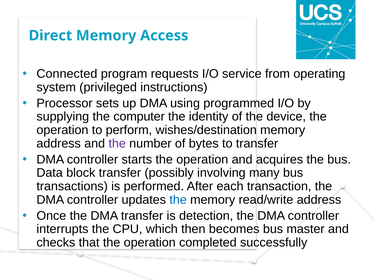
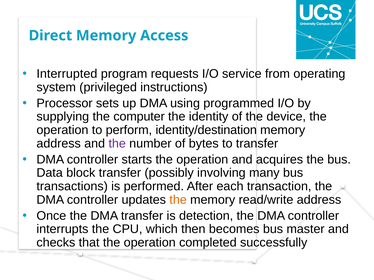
Connected: Connected -> Interrupted
wishes/destination: wishes/destination -> identity/destination
the at (178, 200) colour: blue -> orange
